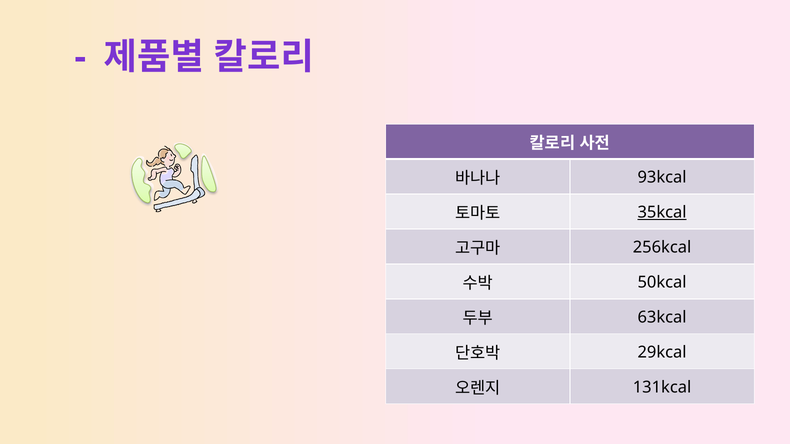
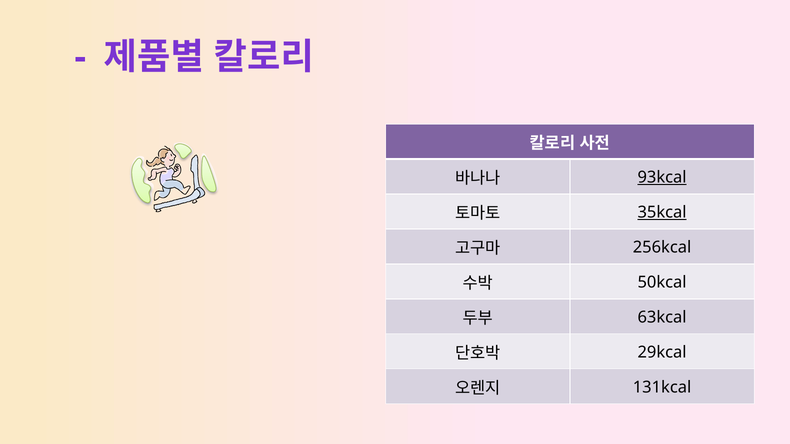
93kcal underline: none -> present
